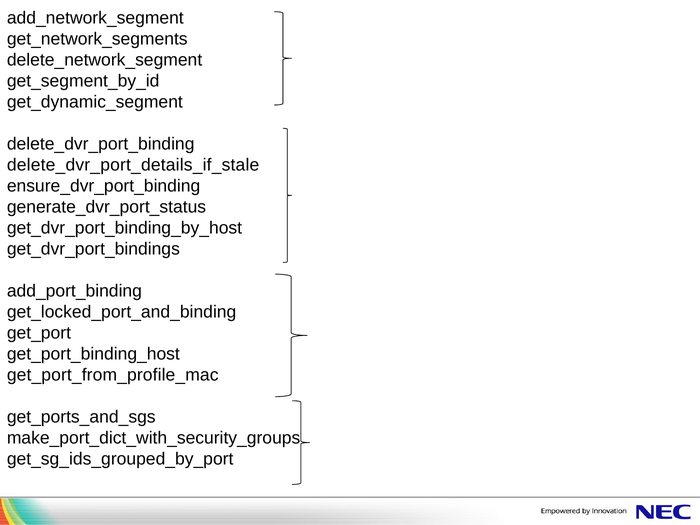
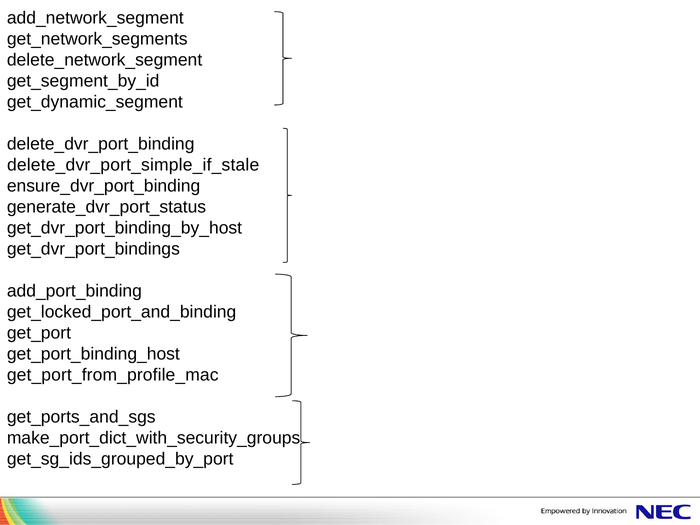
delete_dvr_port_details_if_stale: delete_dvr_port_details_if_stale -> delete_dvr_port_simple_if_stale
